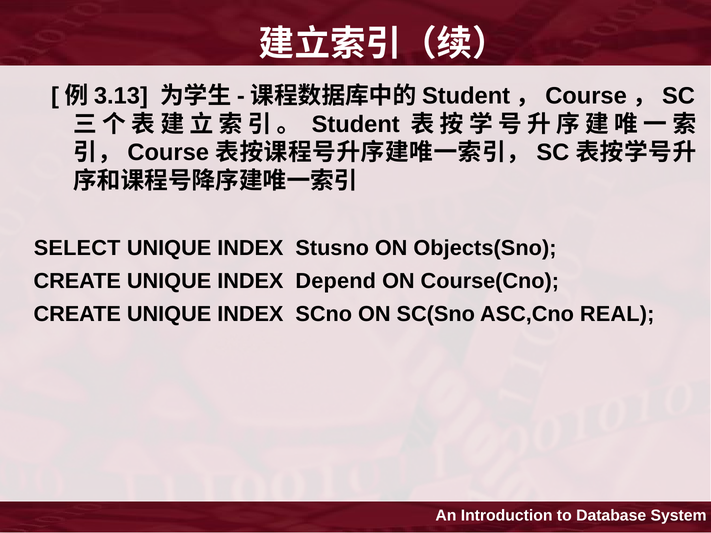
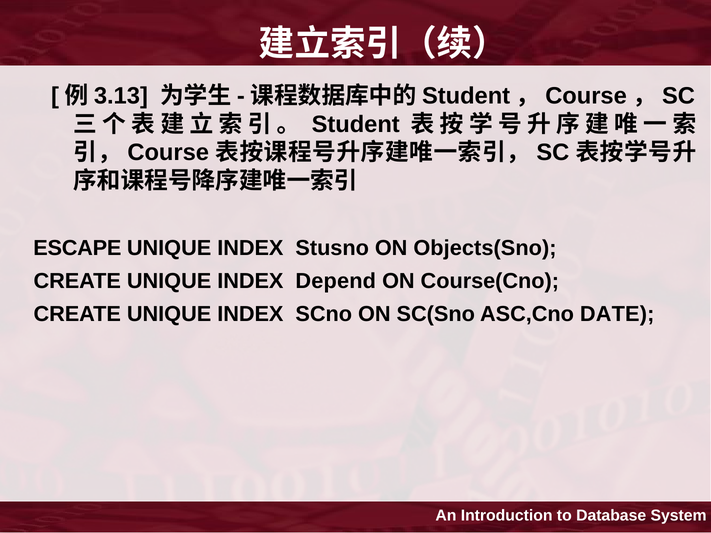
SELECT: SELECT -> ESCAPE
REAL: REAL -> DATE
